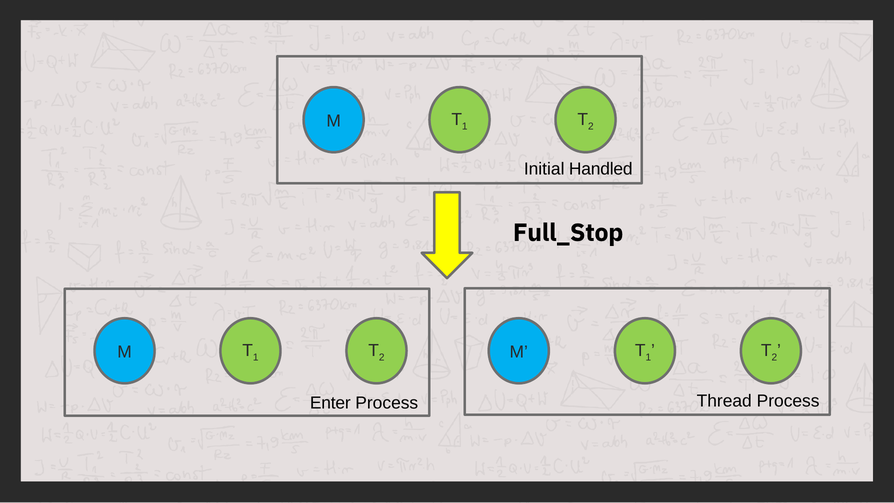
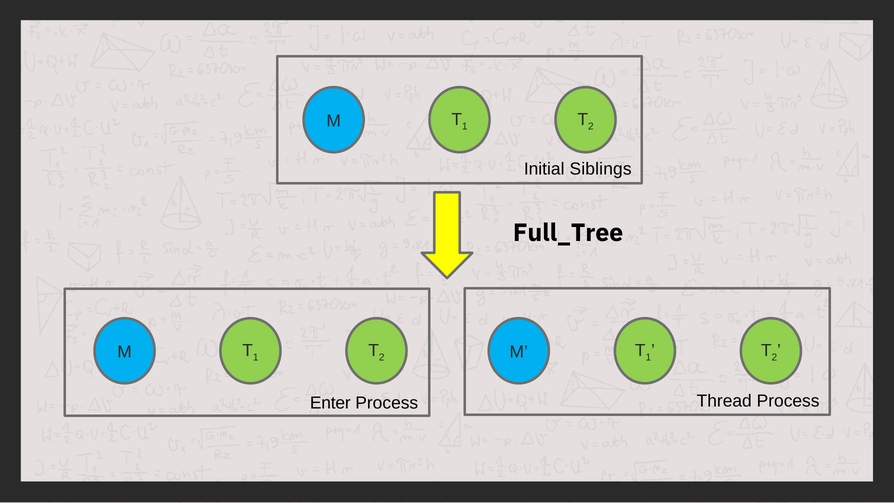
Handled: Handled -> Siblings
Full_Stop: Full_Stop -> Full_Tree
